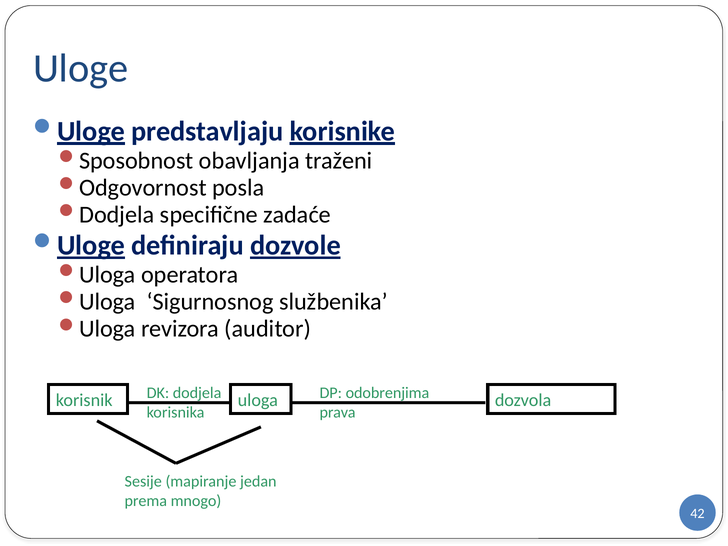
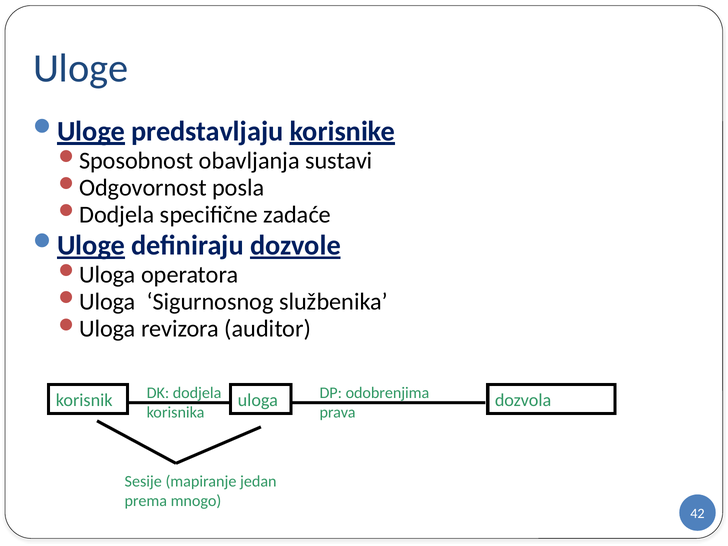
traženi: traženi -> sustavi
